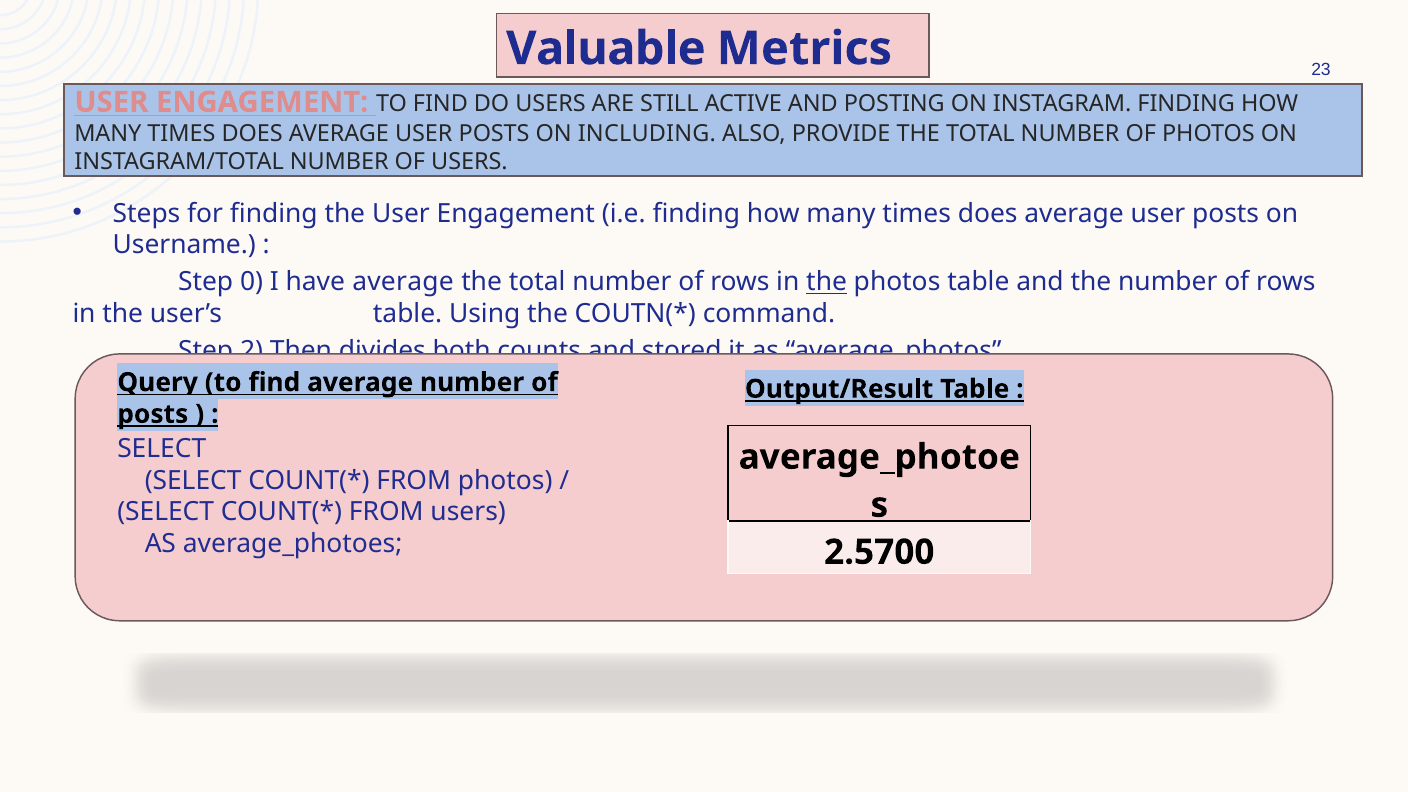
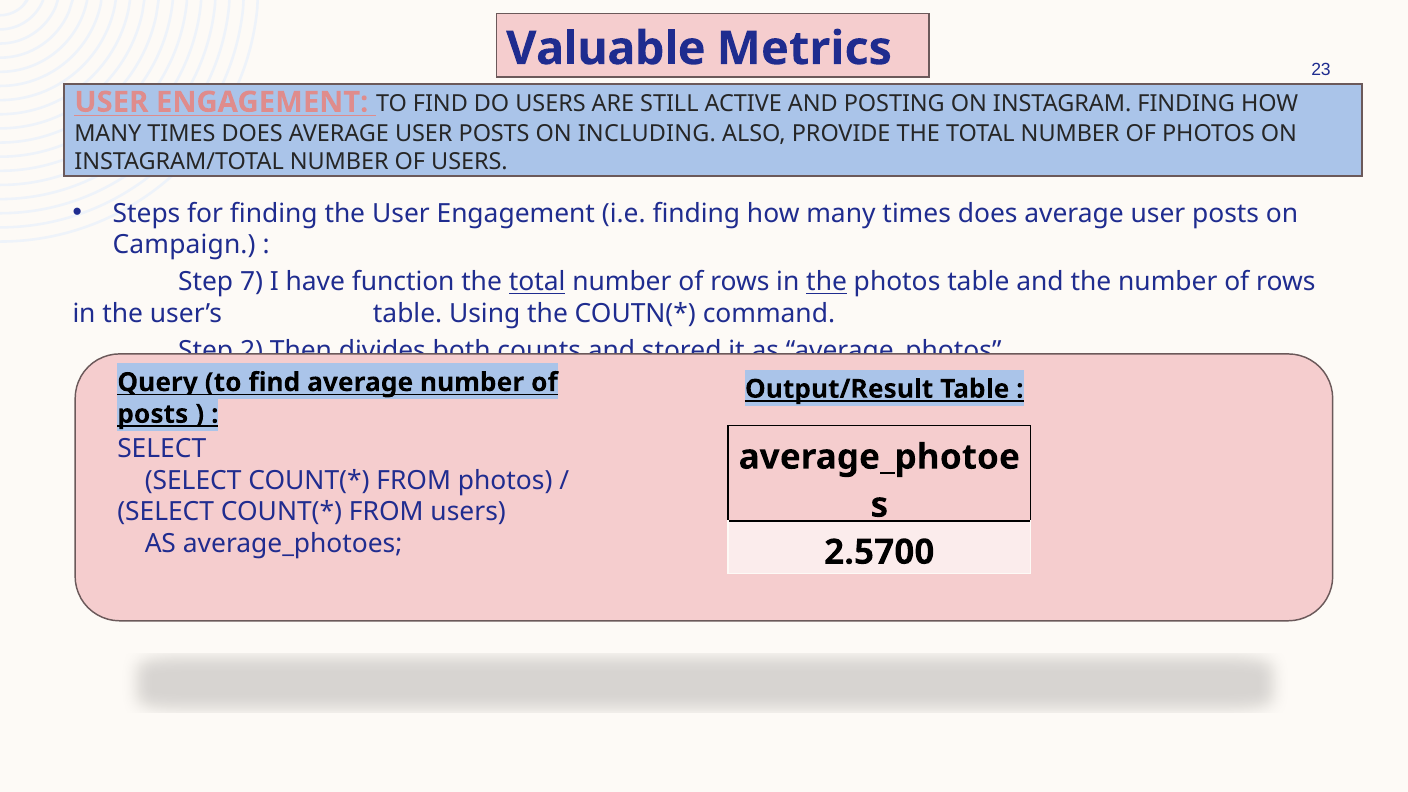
Username: Username -> Campaign
0: 0 -> 7
have average: average -> function
total at (537, 282) underline: none -> present
